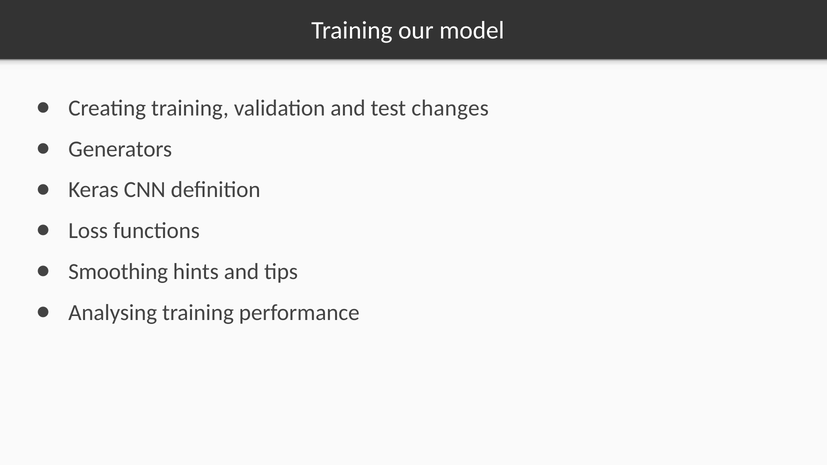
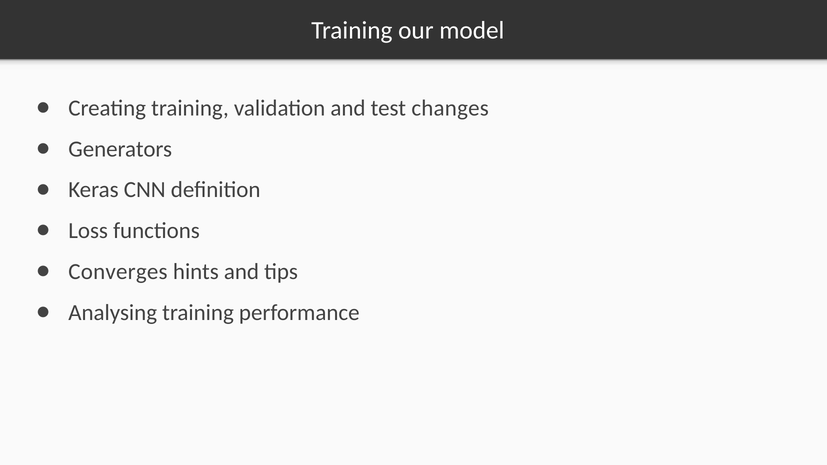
Smoothing: Smoothing -> Converges
